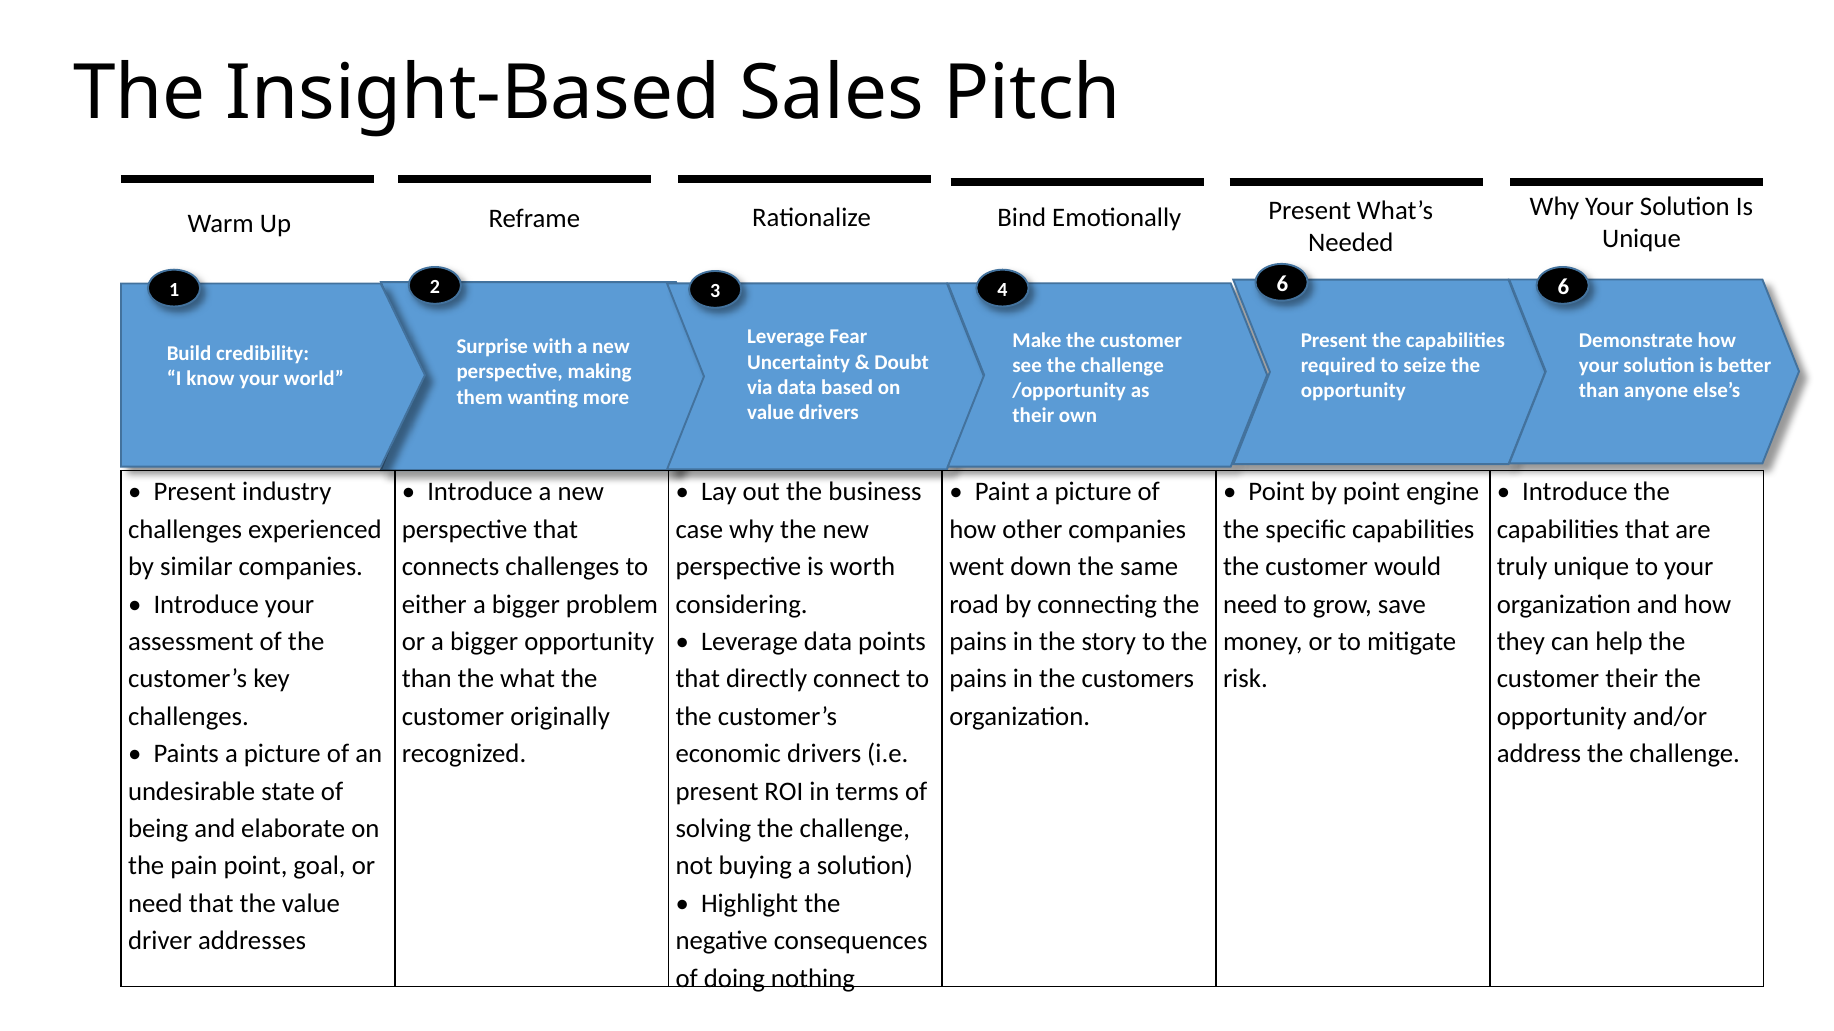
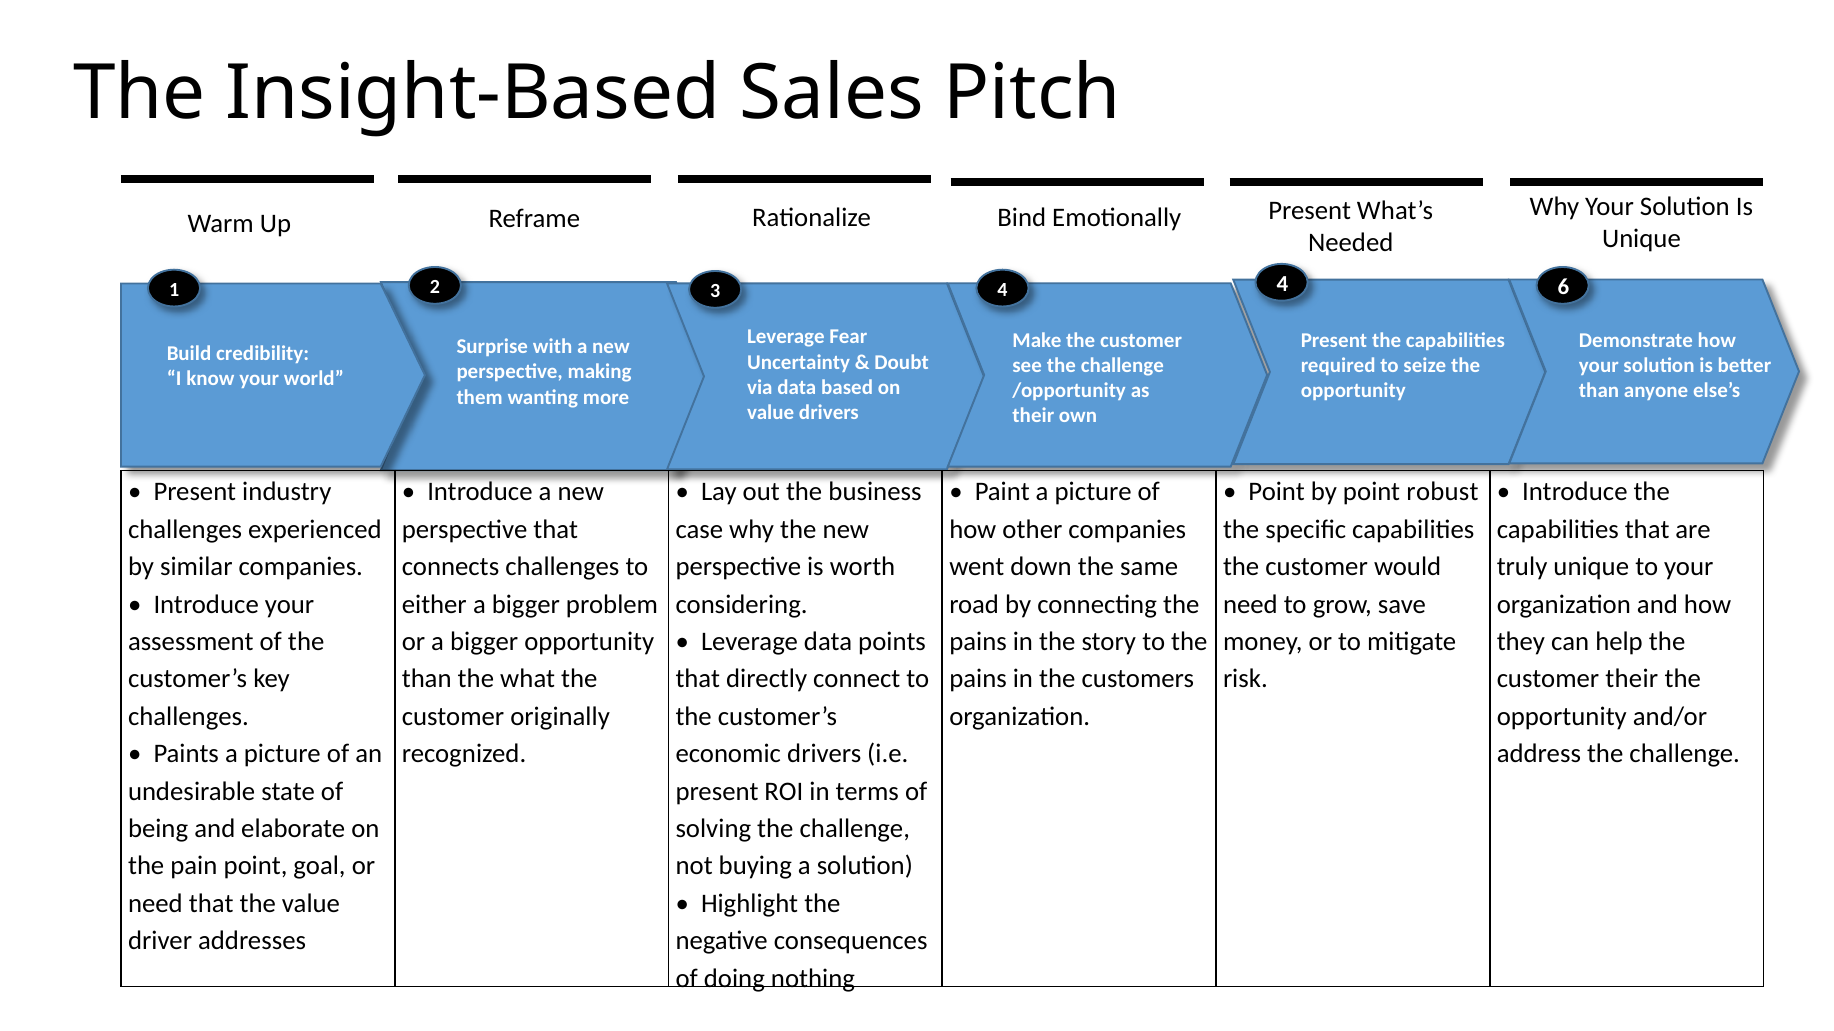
4 6: 6 -> 4
engine: engine -> robust
